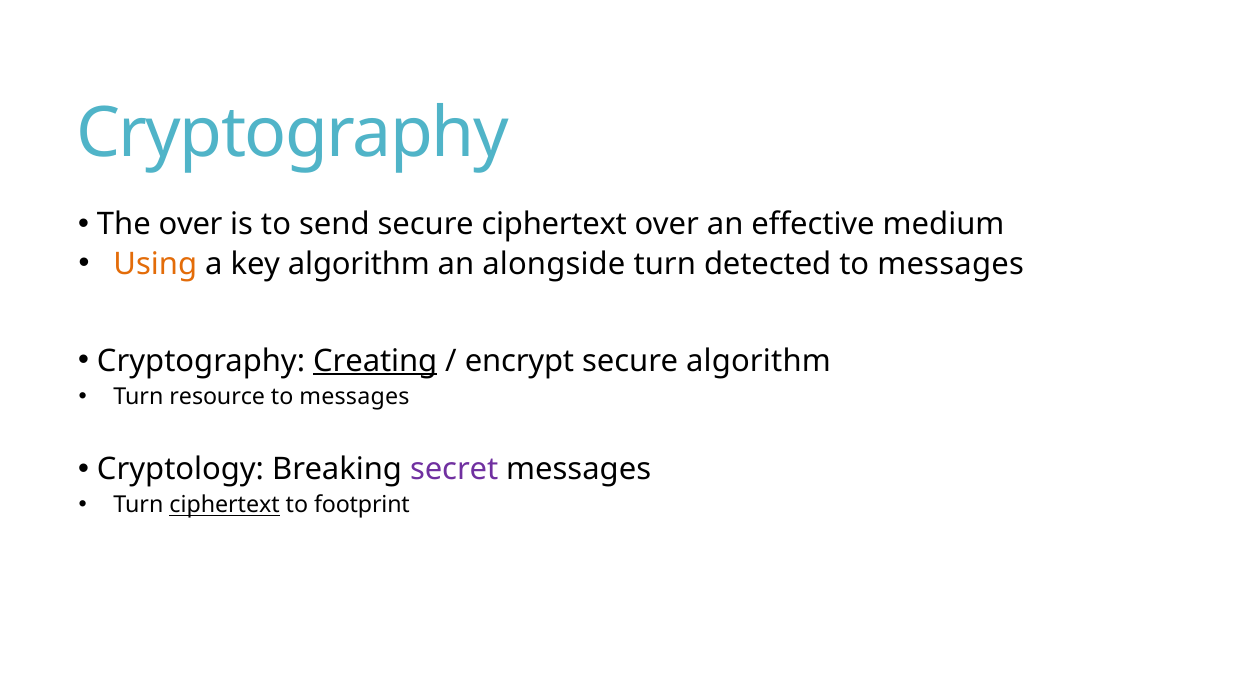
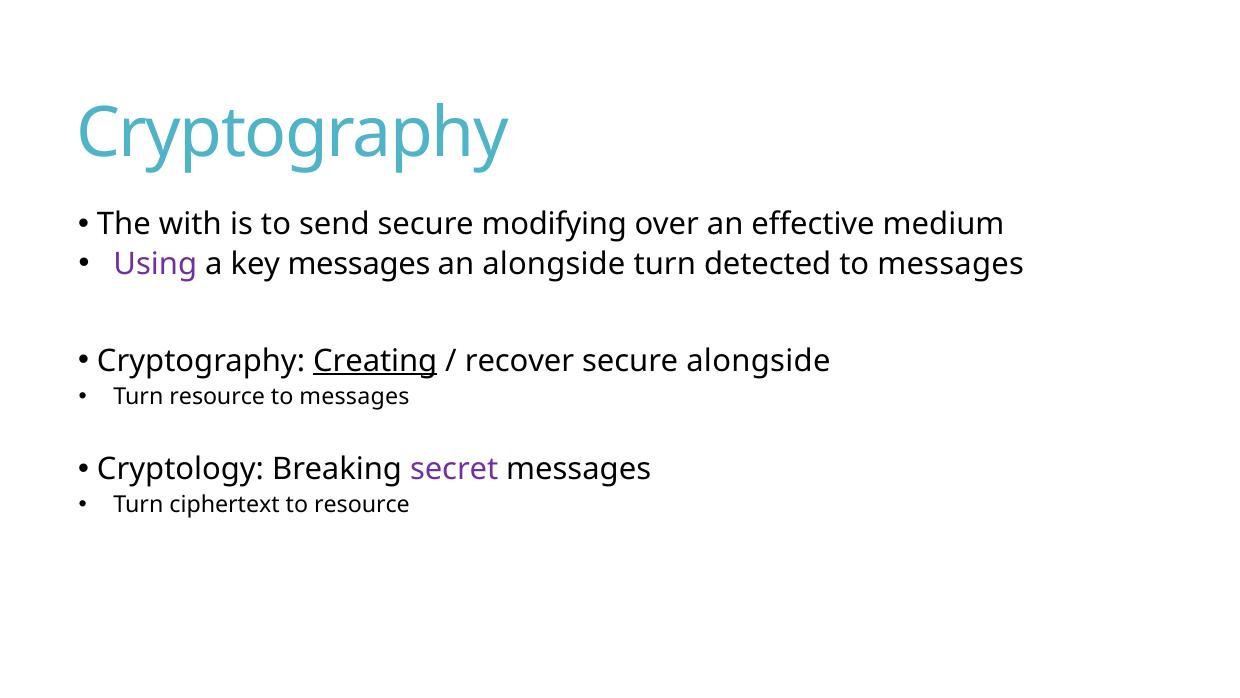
The over: over -> with
secure ciphertext: ciphertext -> modifying
Using colour: orange -> purple
key algorithm: algorithm -> messages
encrypt: encrypt -> recover
secure algorithm: algorithm -> alongside
ciphertext at (225, 505) underline: present -> none
to footprint: footprint -> resource
